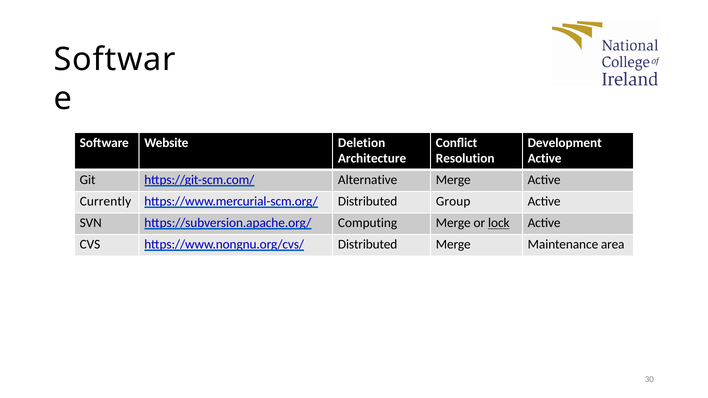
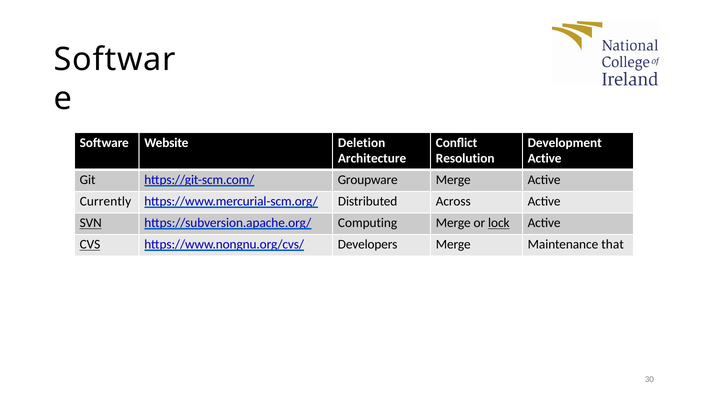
Alternative: Alternative -> Groupware
Group: Group -> Across
SVN underline: none -> present
CVS underline: none -> present
https://www.nongnu.org/cvs/ Distributed: Distributed -> Developers
area: area -> that
